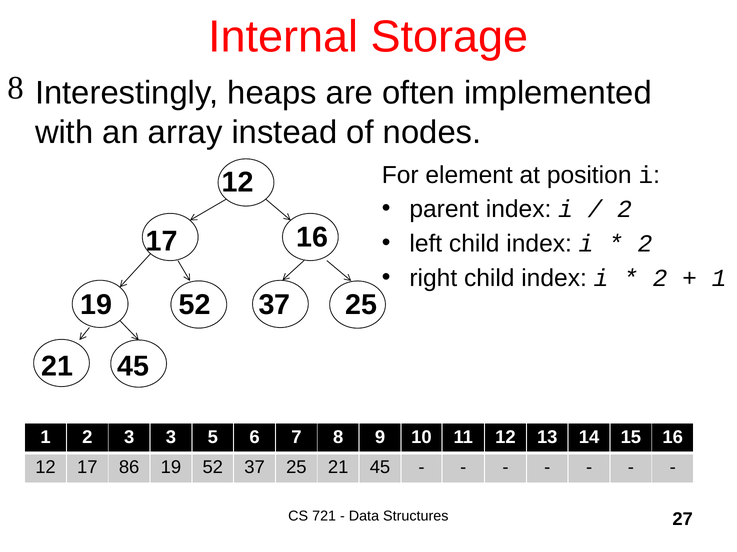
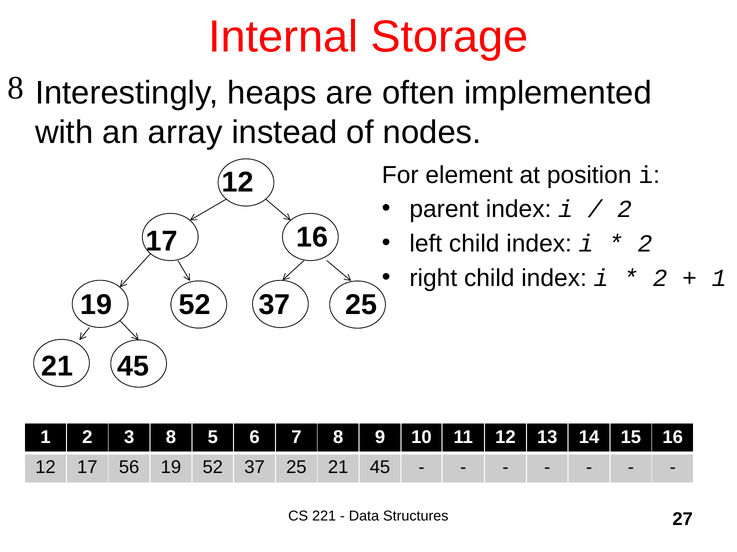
3 3: 3 -> 8
86: 86 -> 56
721: 721 -> 221
